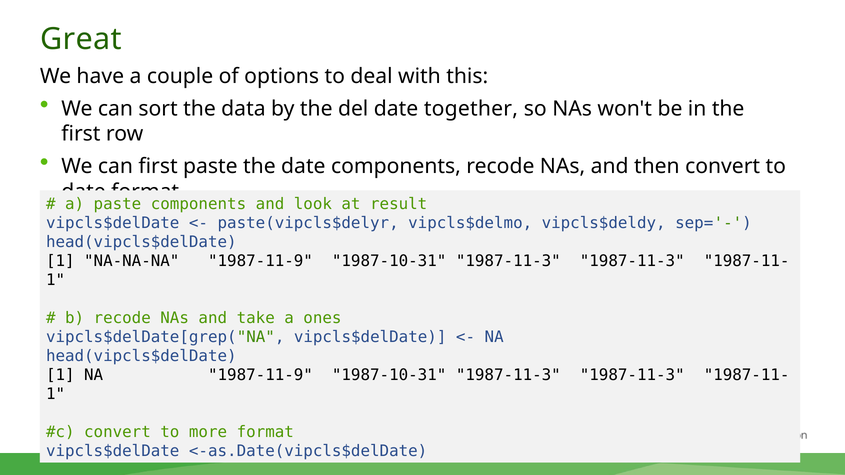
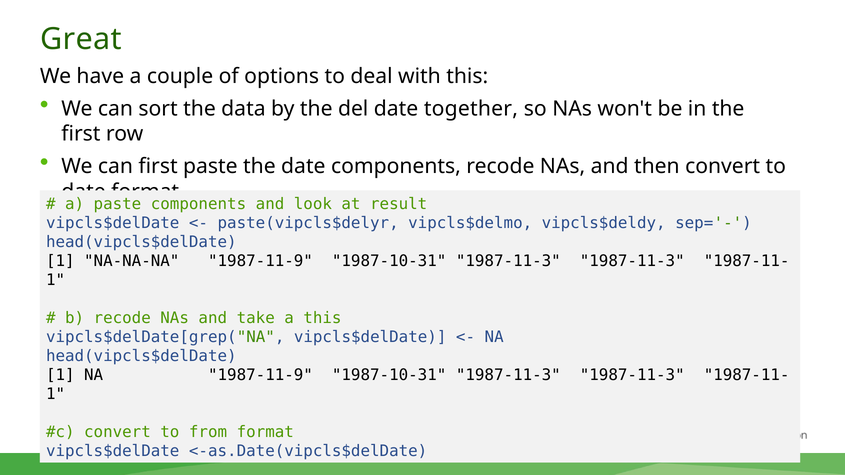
a ones: ones -> this
more: more -> from
